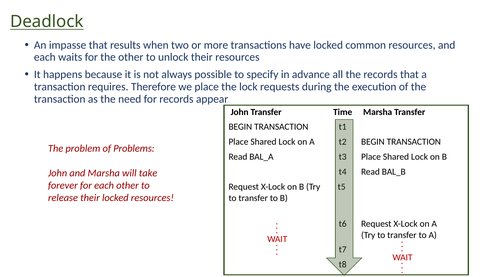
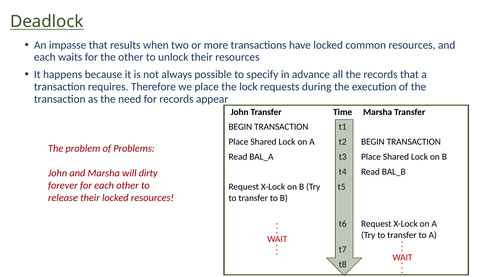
take: take -> dirty
